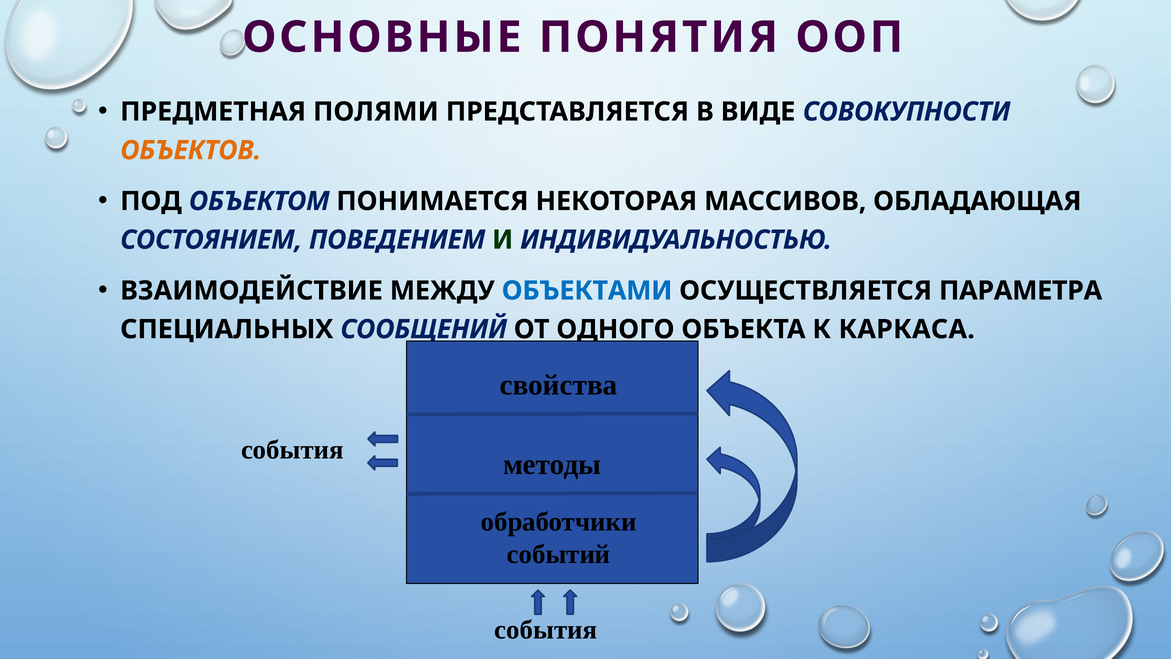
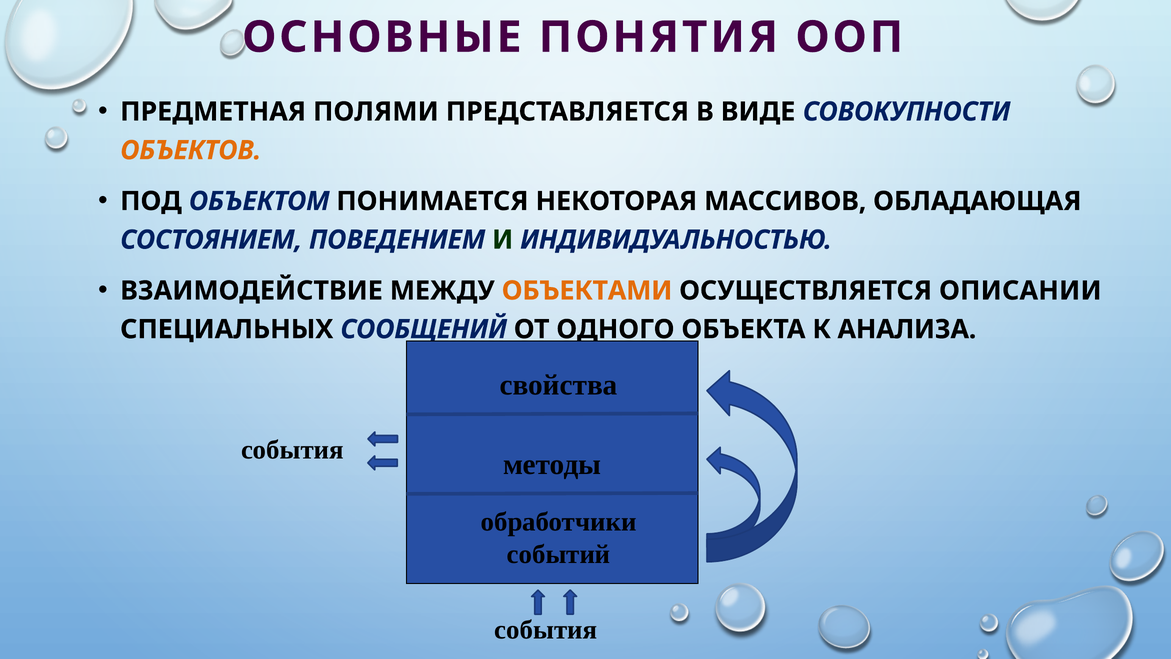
ОБЪЕКТАМИ colour: blue -> orange
ПАРАМЕТРА: ПАРАМЕТРА -> ОПИСАНИИ
КАРКАСА: КАРКАСА -> АНАЛИЗА
